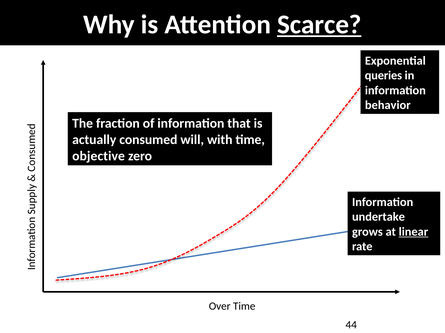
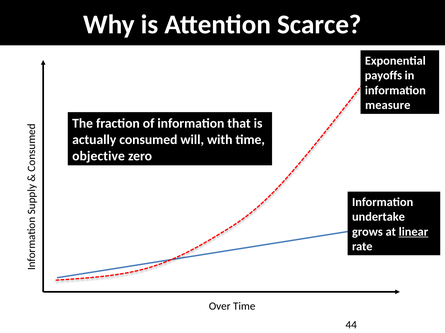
Scarce underline: present -> none
queries: queries -> payoffs
behavior: behavior -> measure
